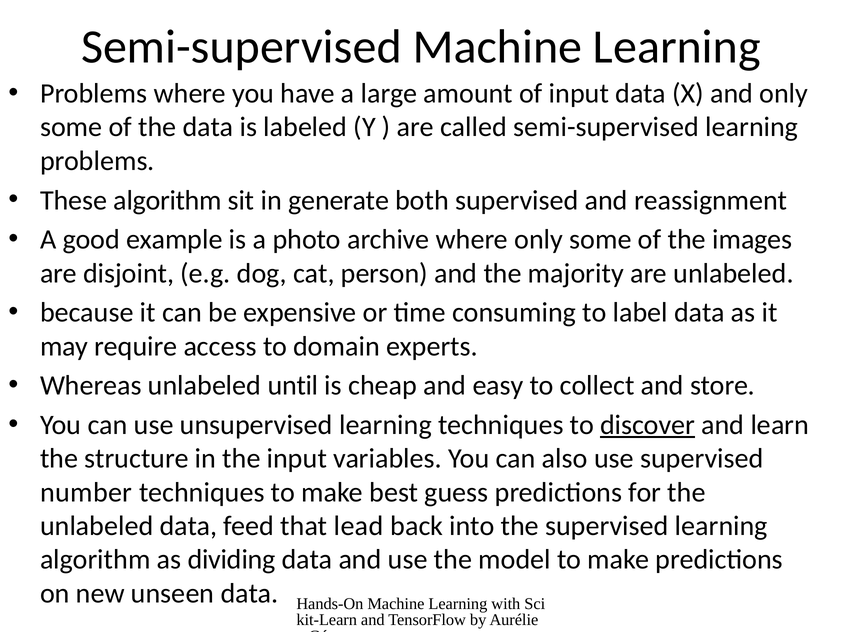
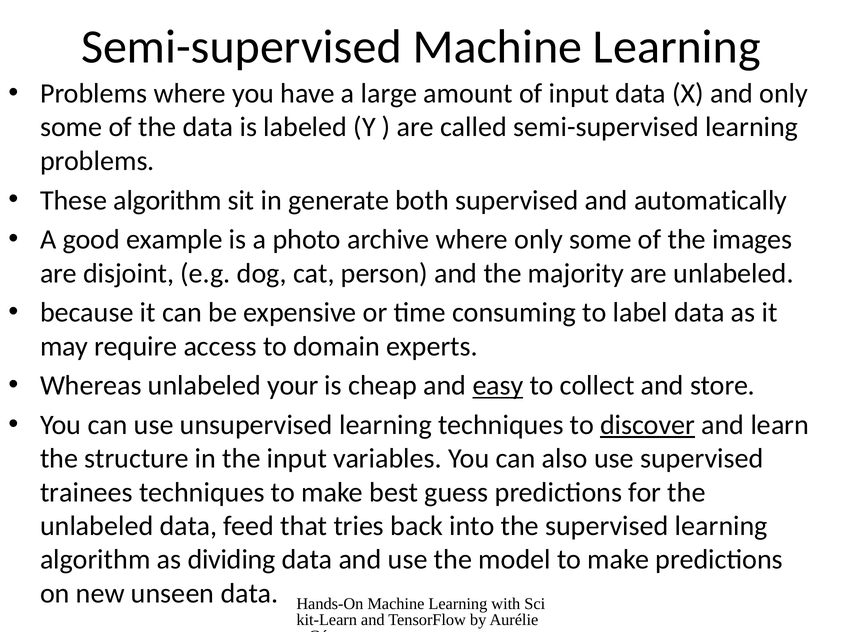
reassignment: reassignment -> automatically
until: until -> your
easy underline: none -> present
number: number -> trainees
lead: lead -> tries
